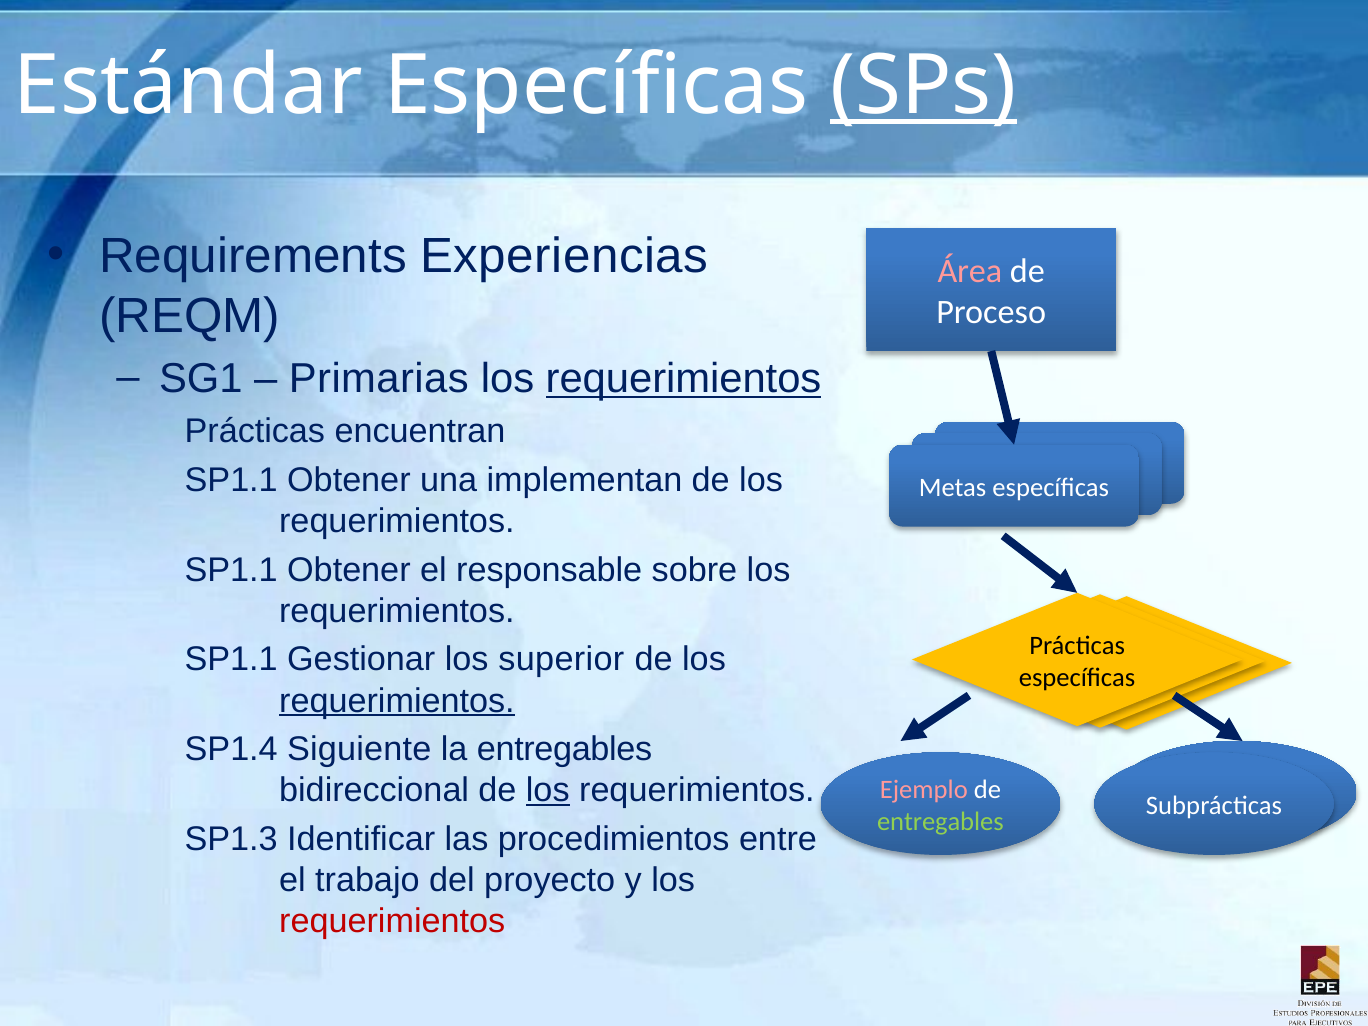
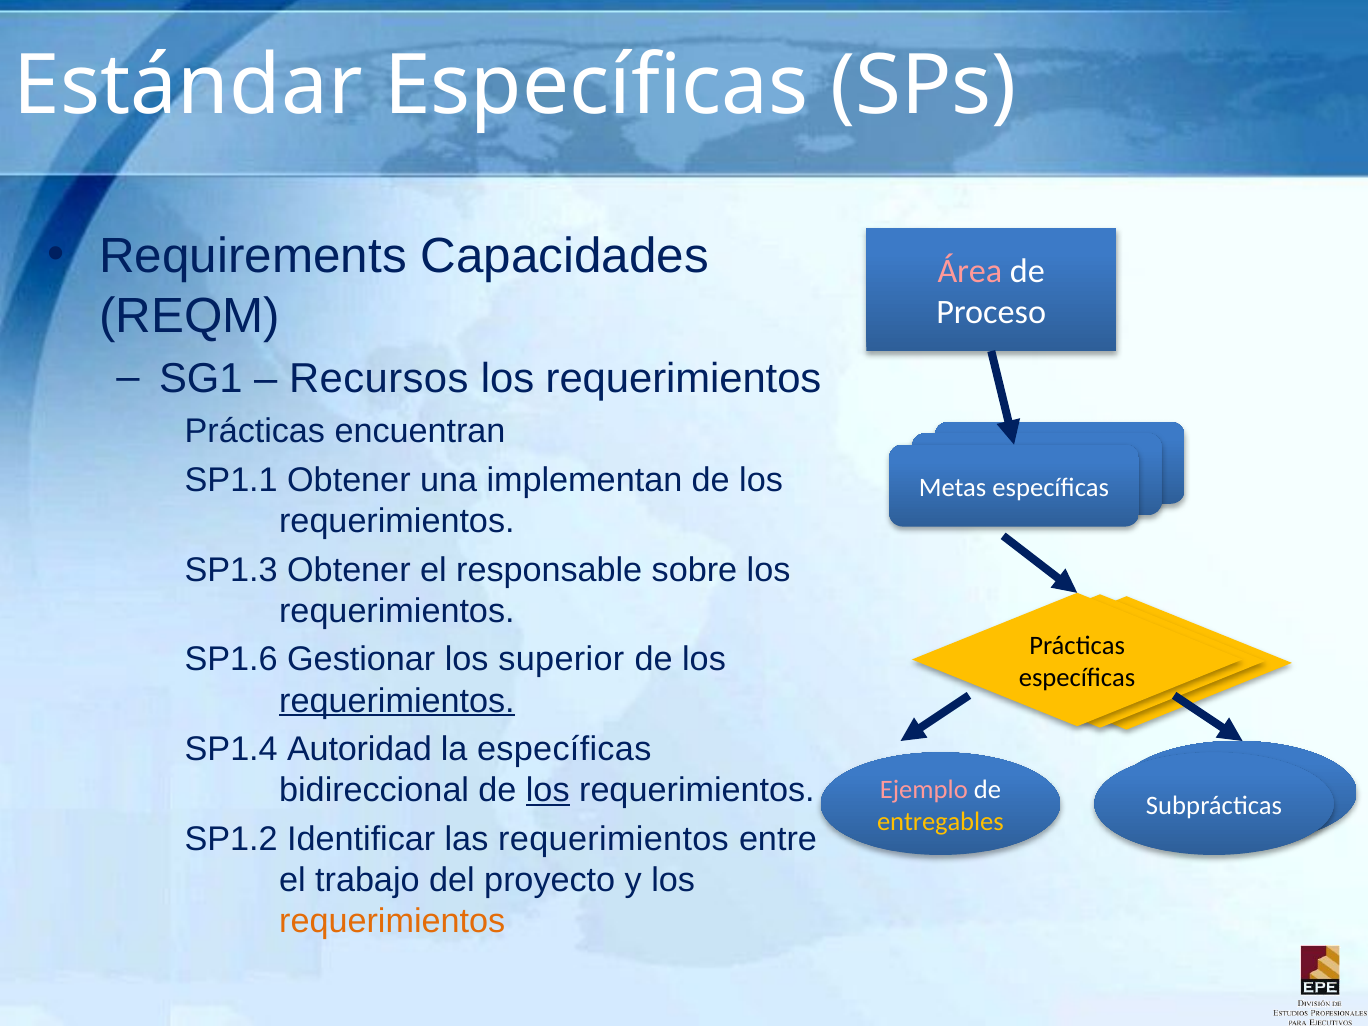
SPs underline: present -> none
Experiencias: Experiencias -> Capacidades
Primarias: Primarias -> Recursos
requerimientos at (684, 379) underline: present -> none
SP1.1 at (231, 570): SP1.1 -> SP1.3
SP1.1 at (231, 660): SP1.1 -> SP1.6
Siguiente: Siguiente -> Autoridad
la entregables: entregables -> específicas
entregables at (940, 821) colour: light green -> yellow
SP1.3: SP1.3 -> SP1.2
las procedimientos: procedimientos -> requerimientos
requerimientos at (392, 921) colour: red -> orange
